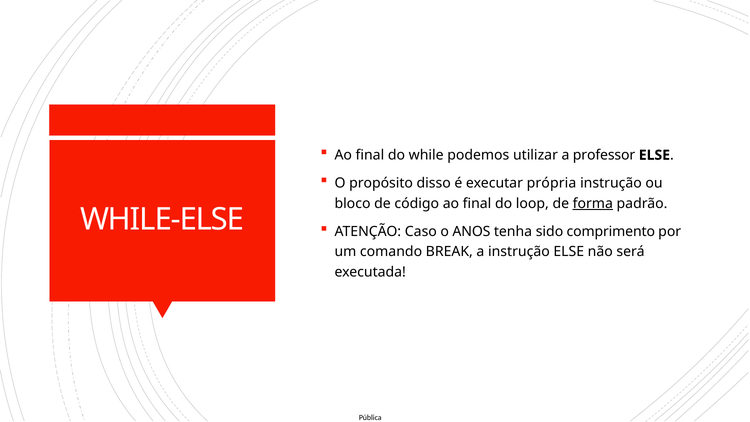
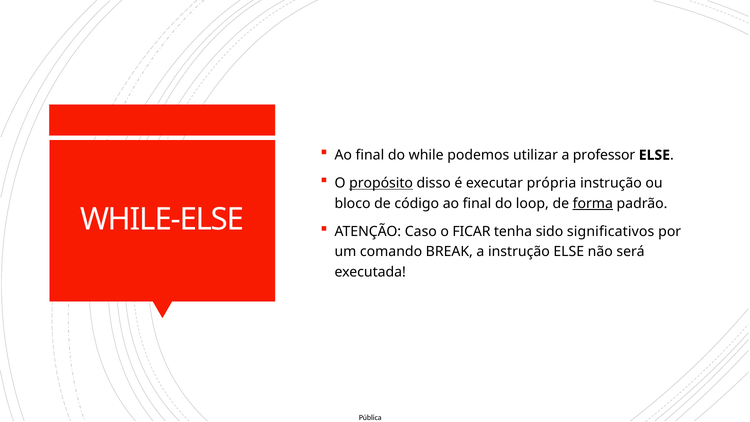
propósito underline: none -> present
ANOS: ANOS -> FICAR
comprimento: comprimento -> significativos
